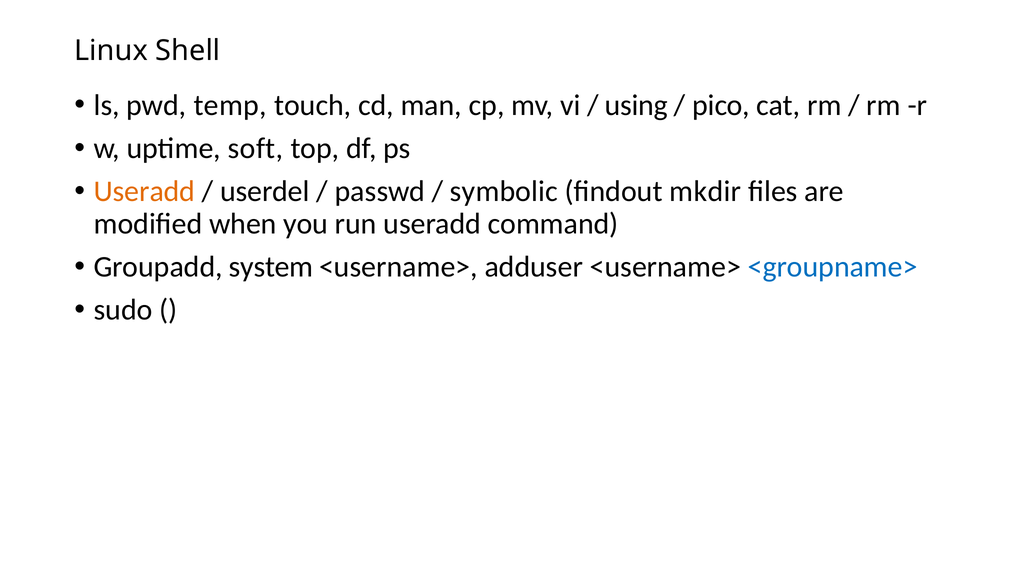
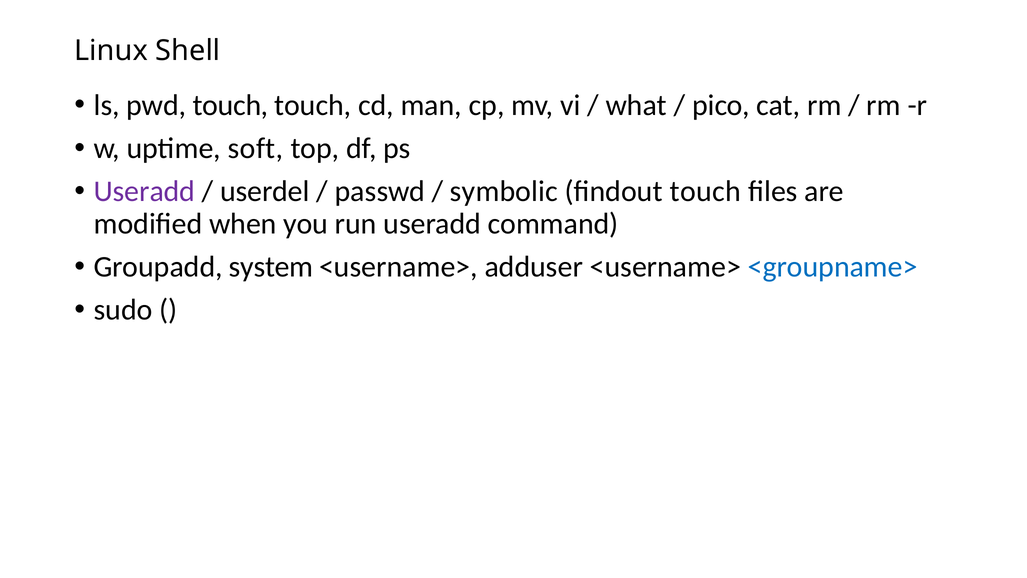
pwd temp: temp -> touch
using: using -> what
Useradd at (144, 191) colour: orange -> purple
findout mkdir: mkdir -> touch
